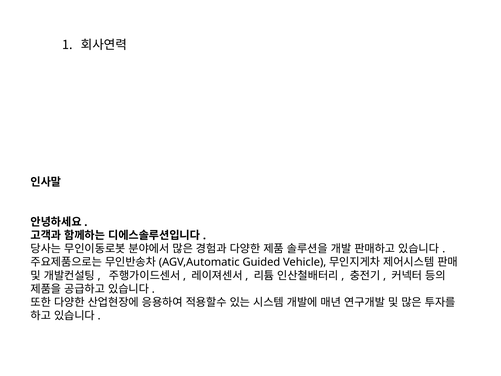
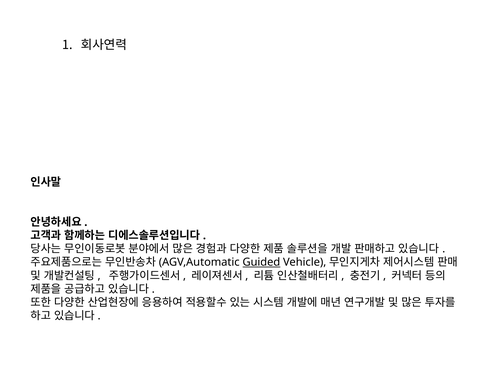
Guided underline: none -> present
